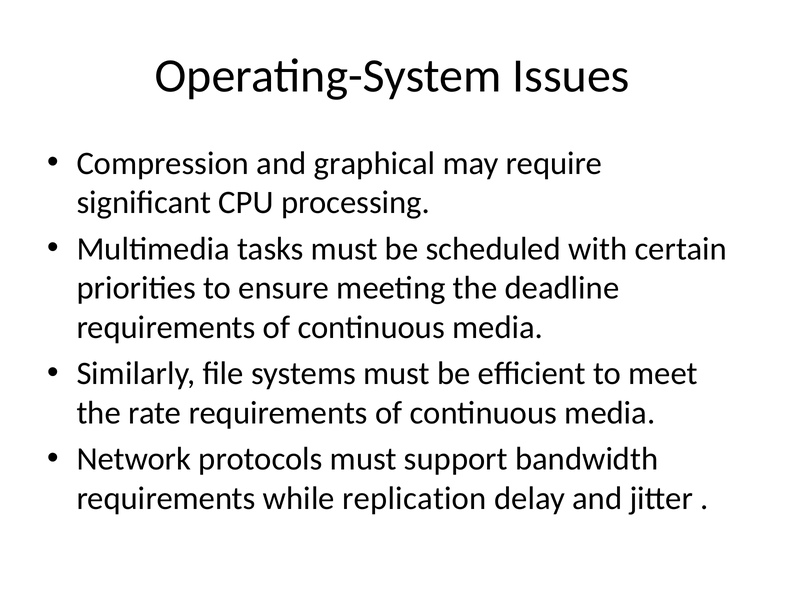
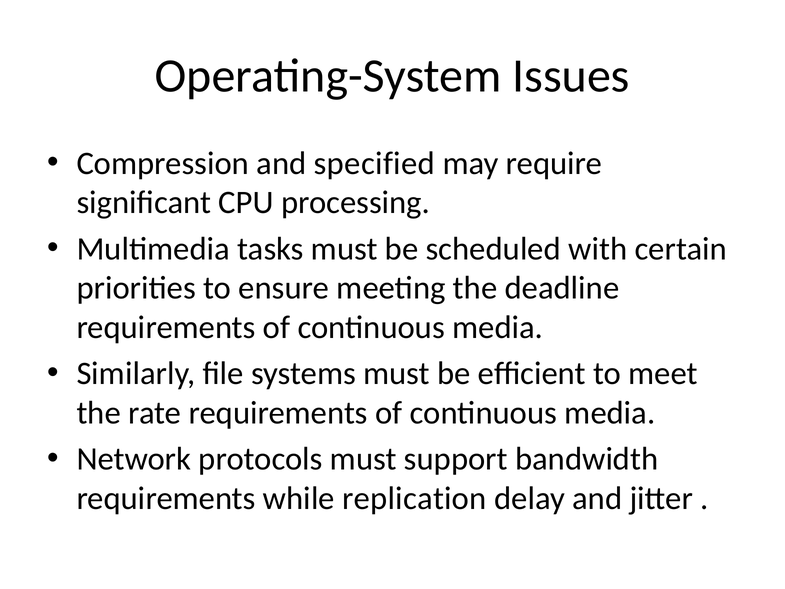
graphical: graphical -> specified
